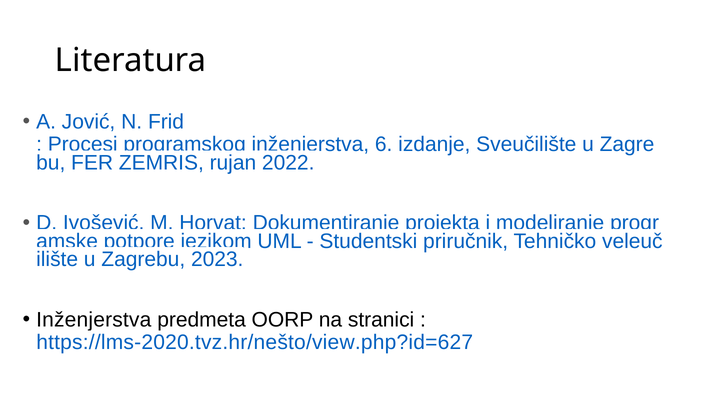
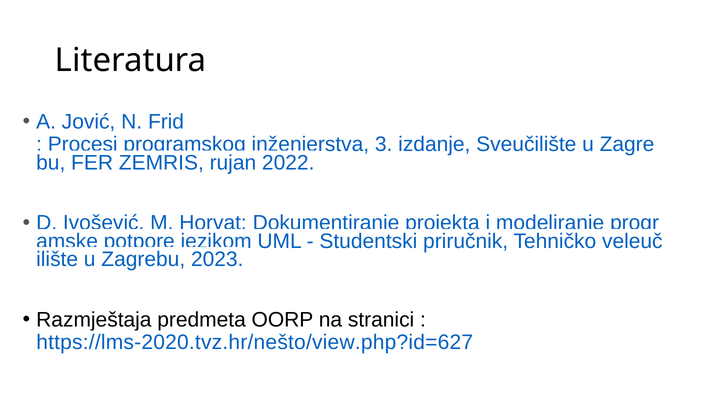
6: 6 -> 3
Inženjerstva at (94, 320): Inženjerstva -> Razmještaja
